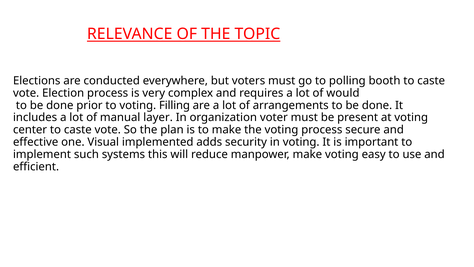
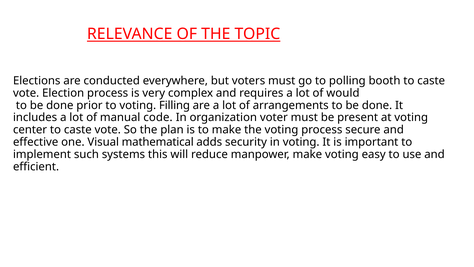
layer: layer -> code
implemented: implemented -> mathematical
